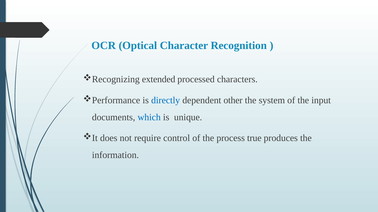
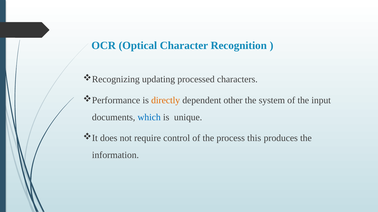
extended: extended -> updating
directly colour: blue -> orange
true: true -> this
